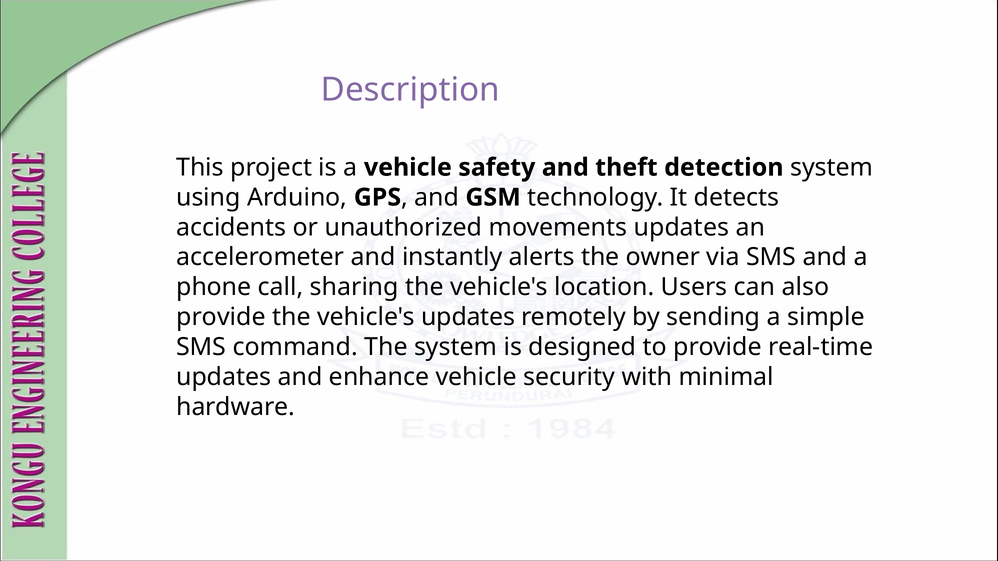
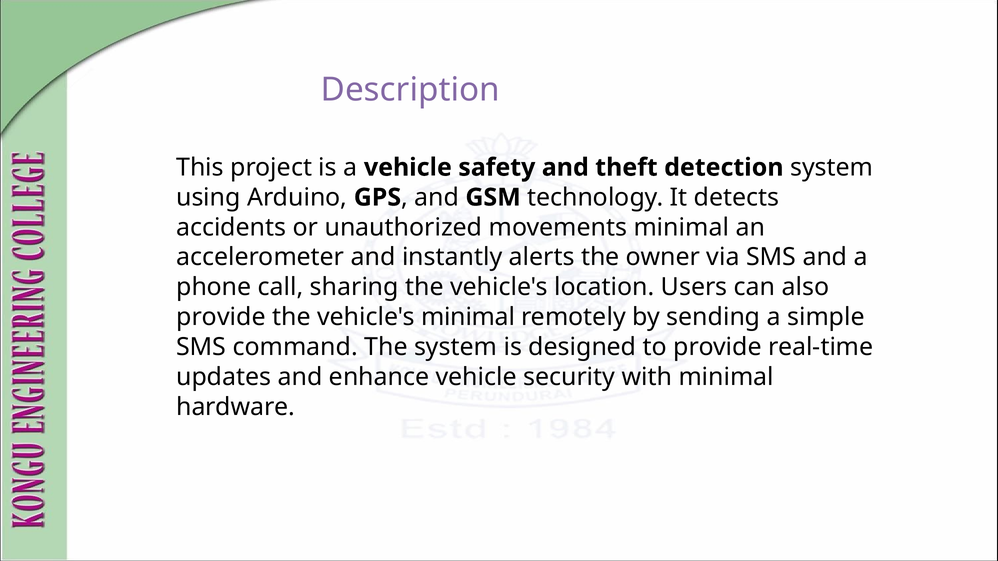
movements updates: updates -> minimal
vehicle's updates: updates -> minimal
